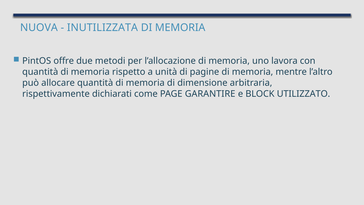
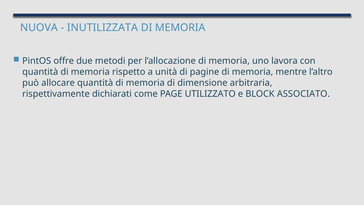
GARANTIRE: GARANTIRE -> UTILIZZATO
UTILIZZATO: UTILIZZATO -> ASSOCIATO
